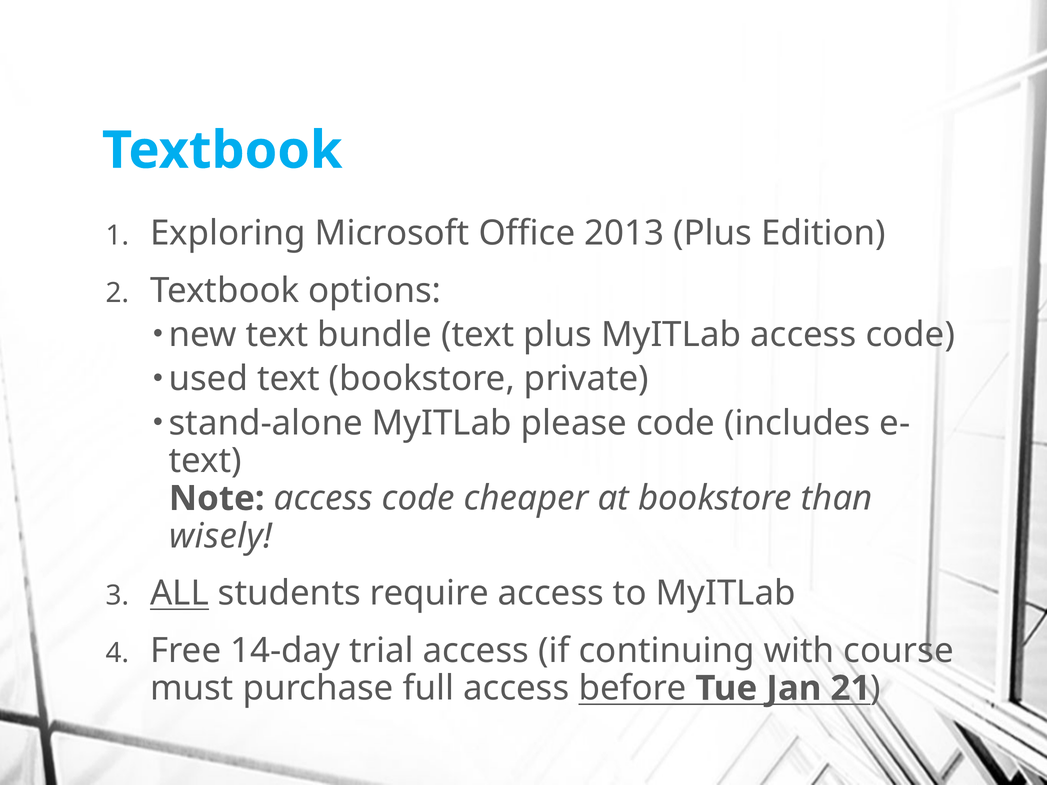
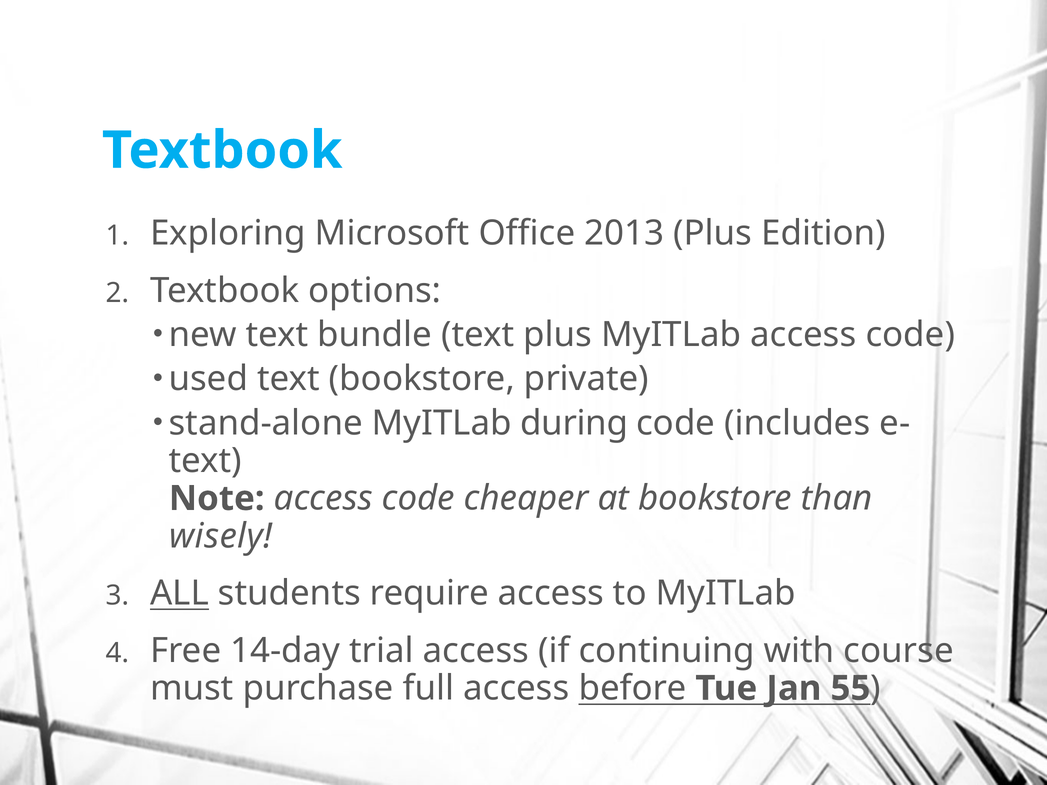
please: please -> during
21: 21 -> 55
